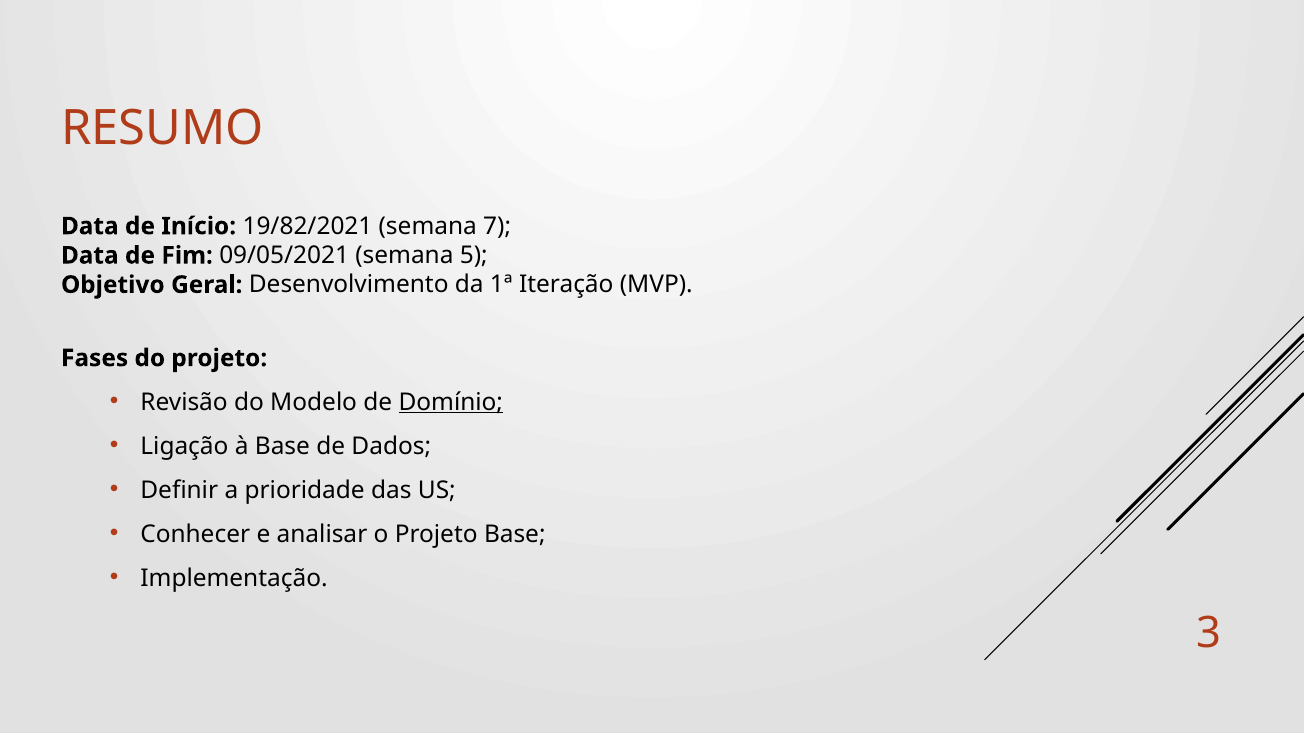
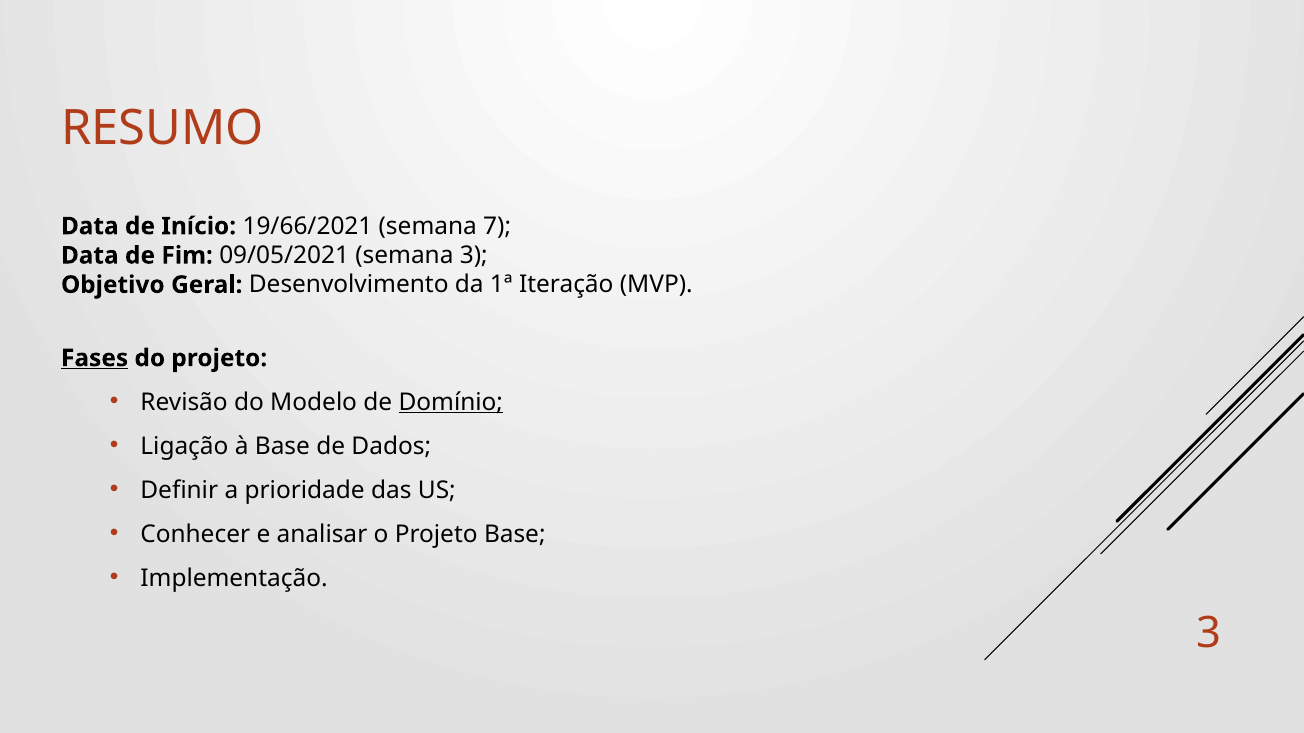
19/82/2021: 19/82/2021 -> 19/66/2021
semana 5: 5 -> 3
Fases underline: none -> present
